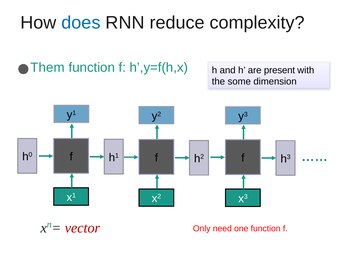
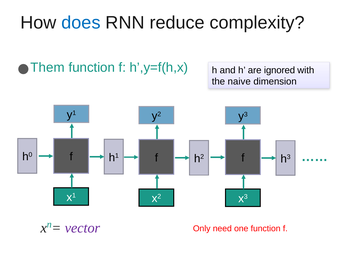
present: present -> ignored
some: some -> naive
vector colour: red -> purple
